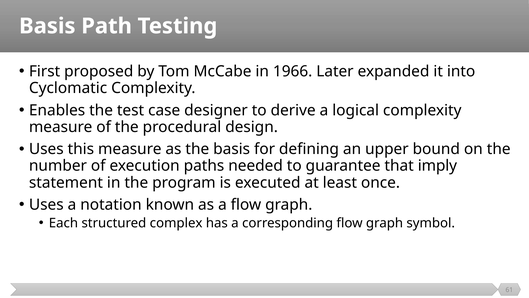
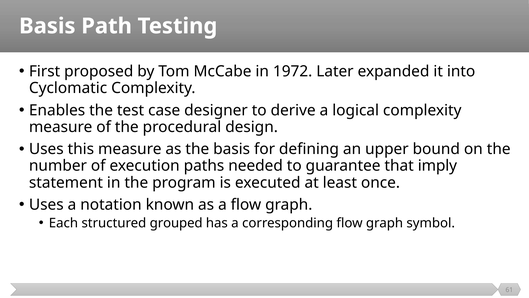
1966: 1966 -> 1972
complex: complex -> grouped
